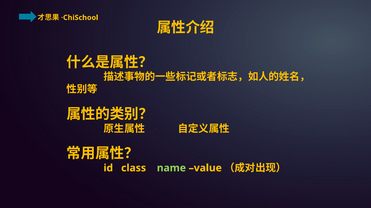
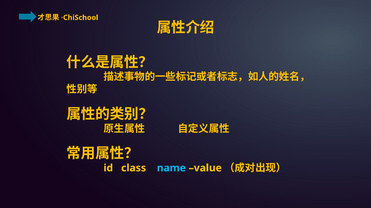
name colour: light green -> light blue
